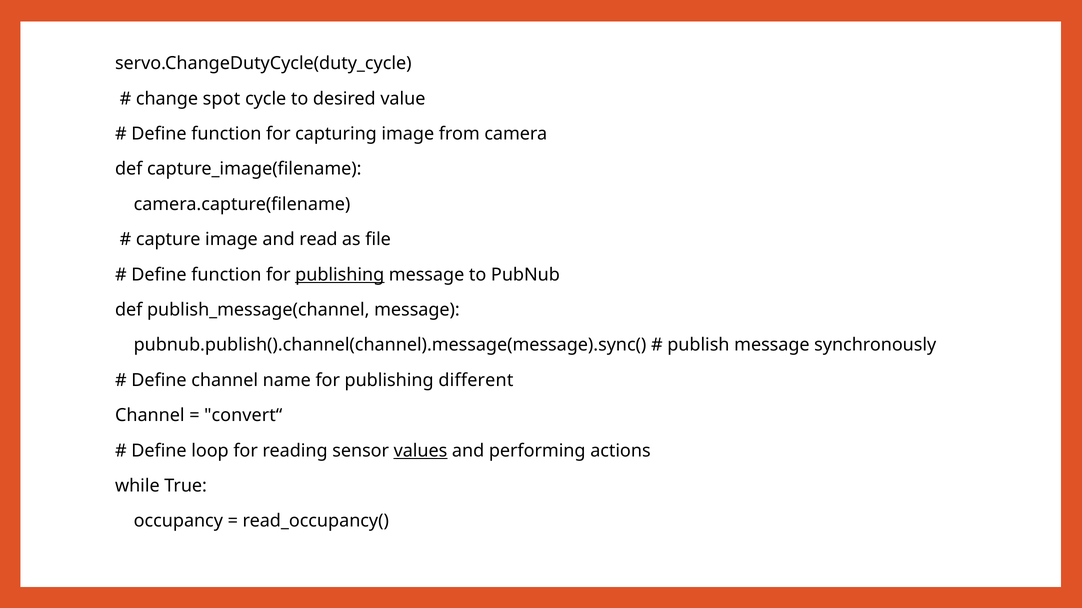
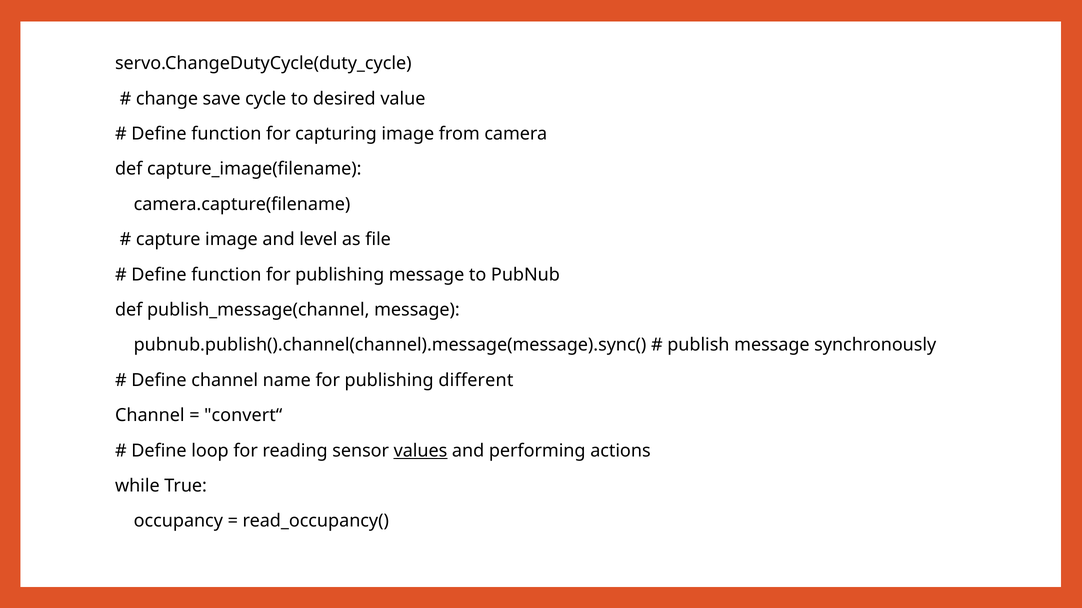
spot: spot -> save
read: read -> level
publishing at (340, 275) underline: present -> none
